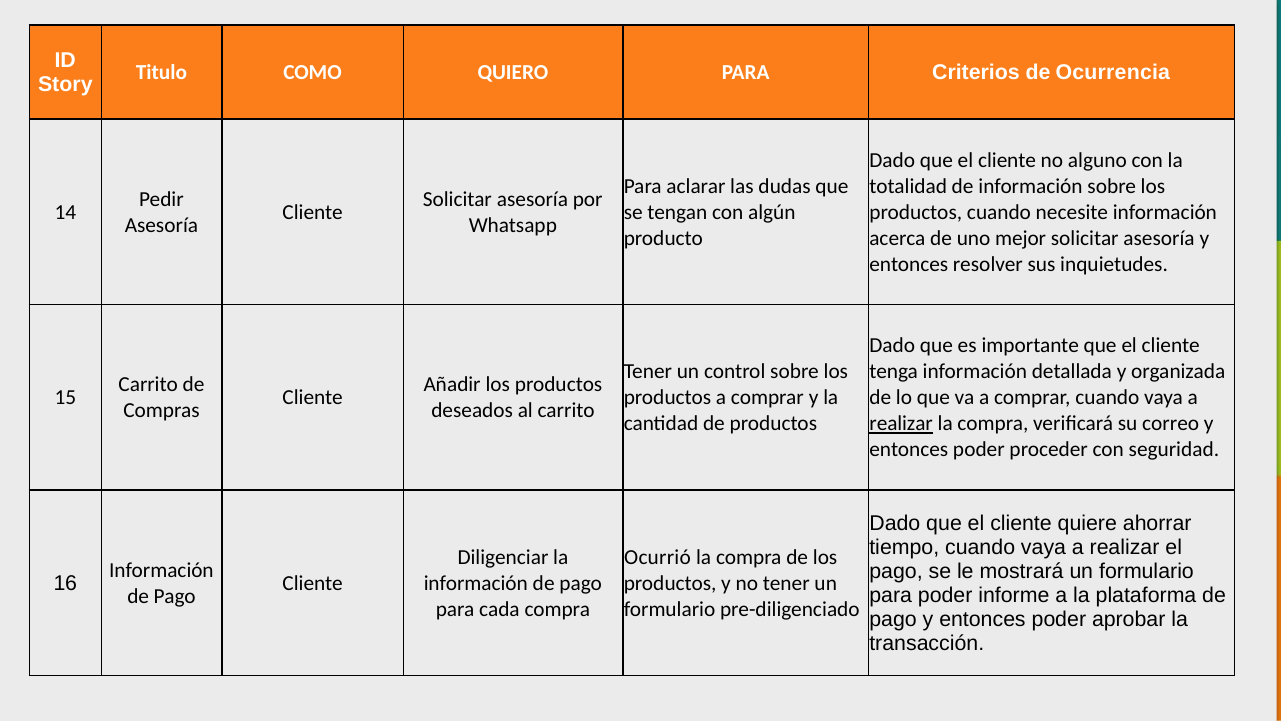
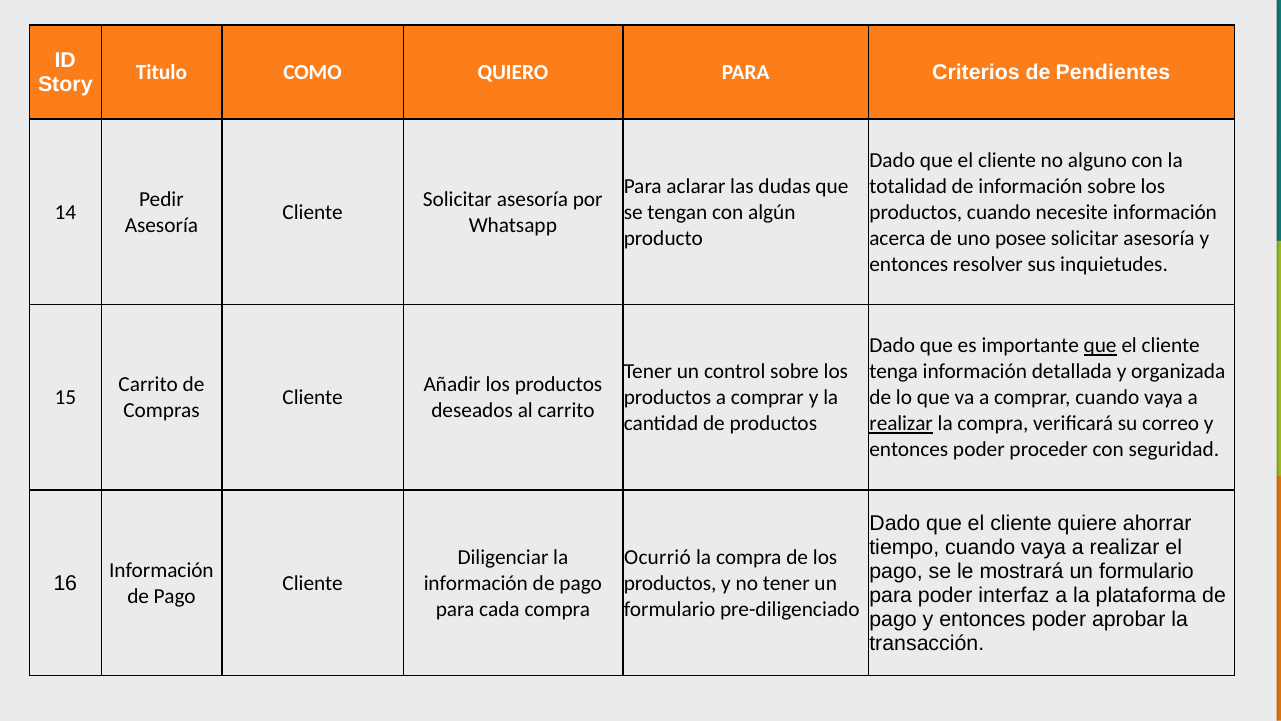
Ocurrencia: Ocurrencia -> Pendientes
mejor: mejor -> posee
que at (1100, 346) underline: none -> present
informe: informe -> interfaz
